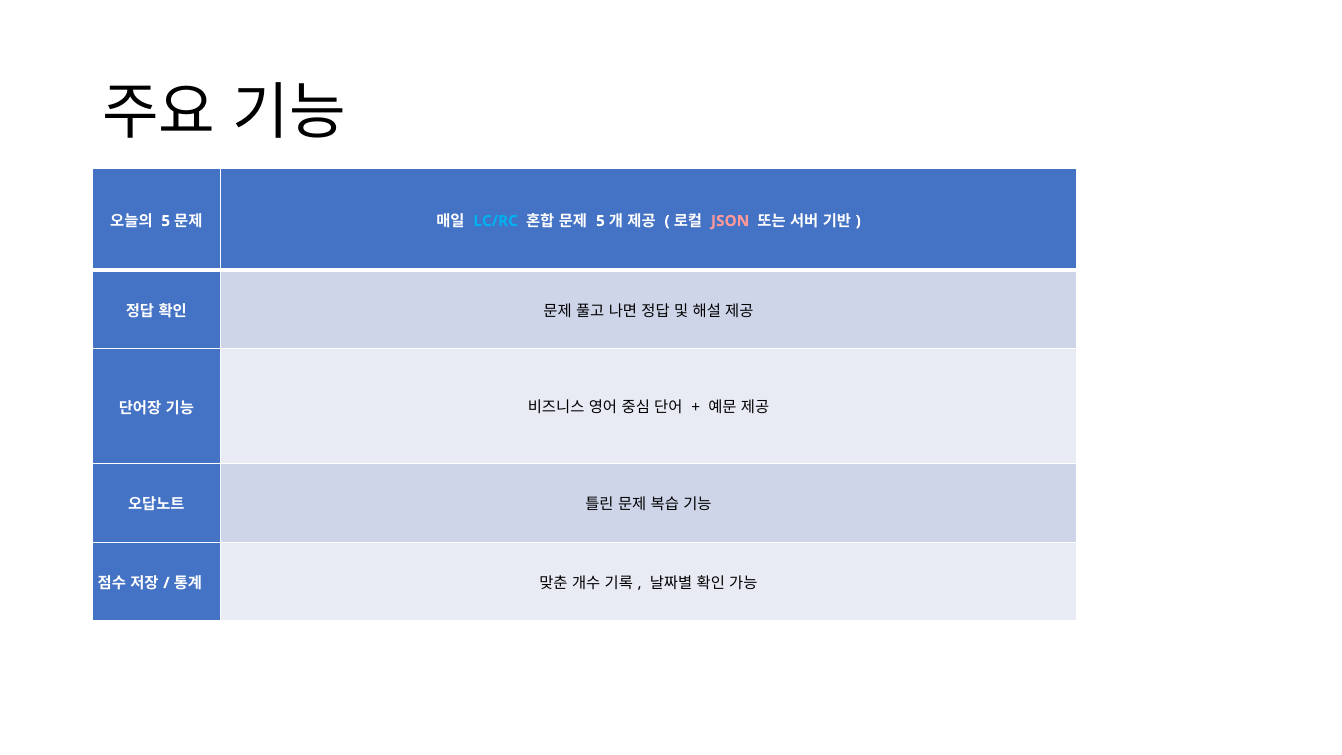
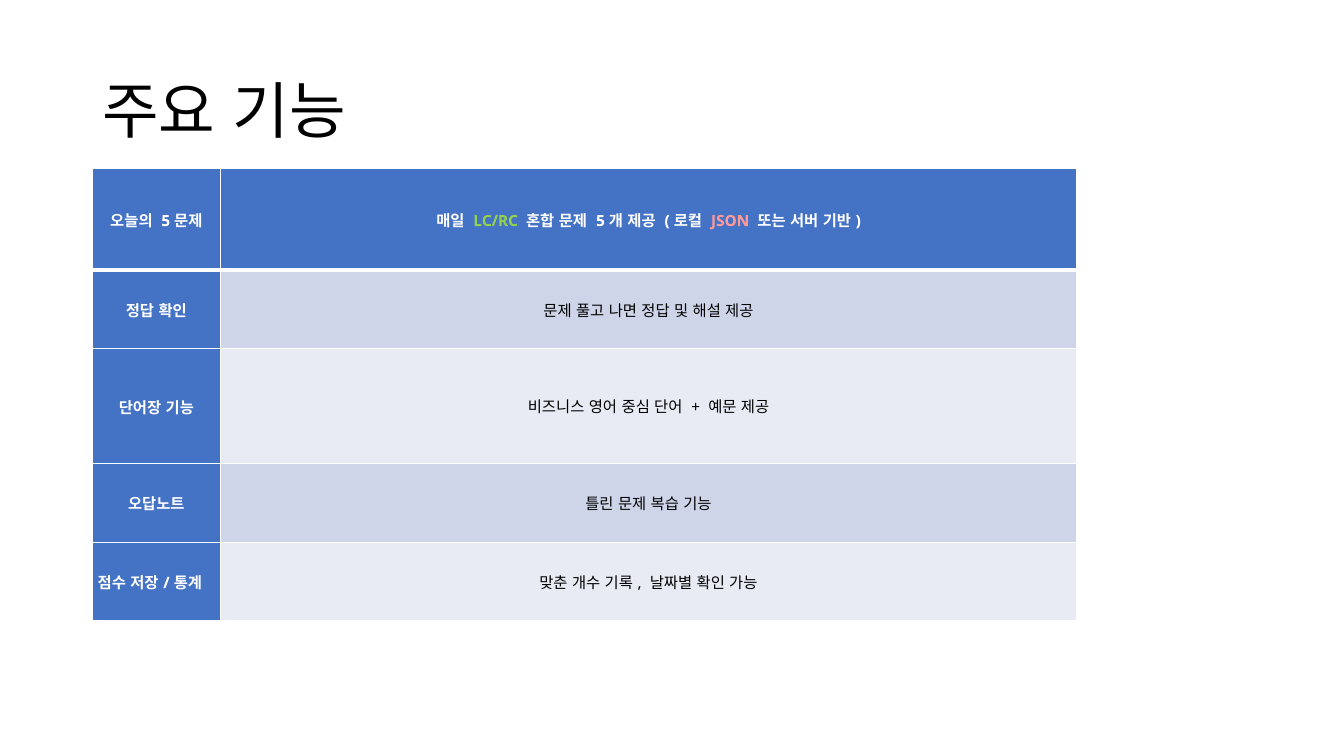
LC/RC colour: light blue -> light green
